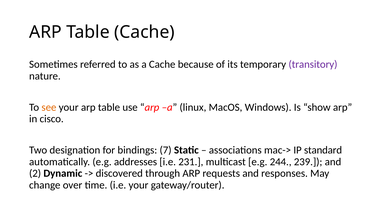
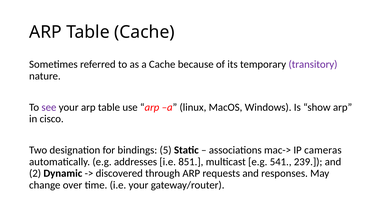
see colour: orange -> purple
7: 7 -> 5
standard: standard -> cameras
231: 231 -> 851
244: 244 -> 541
